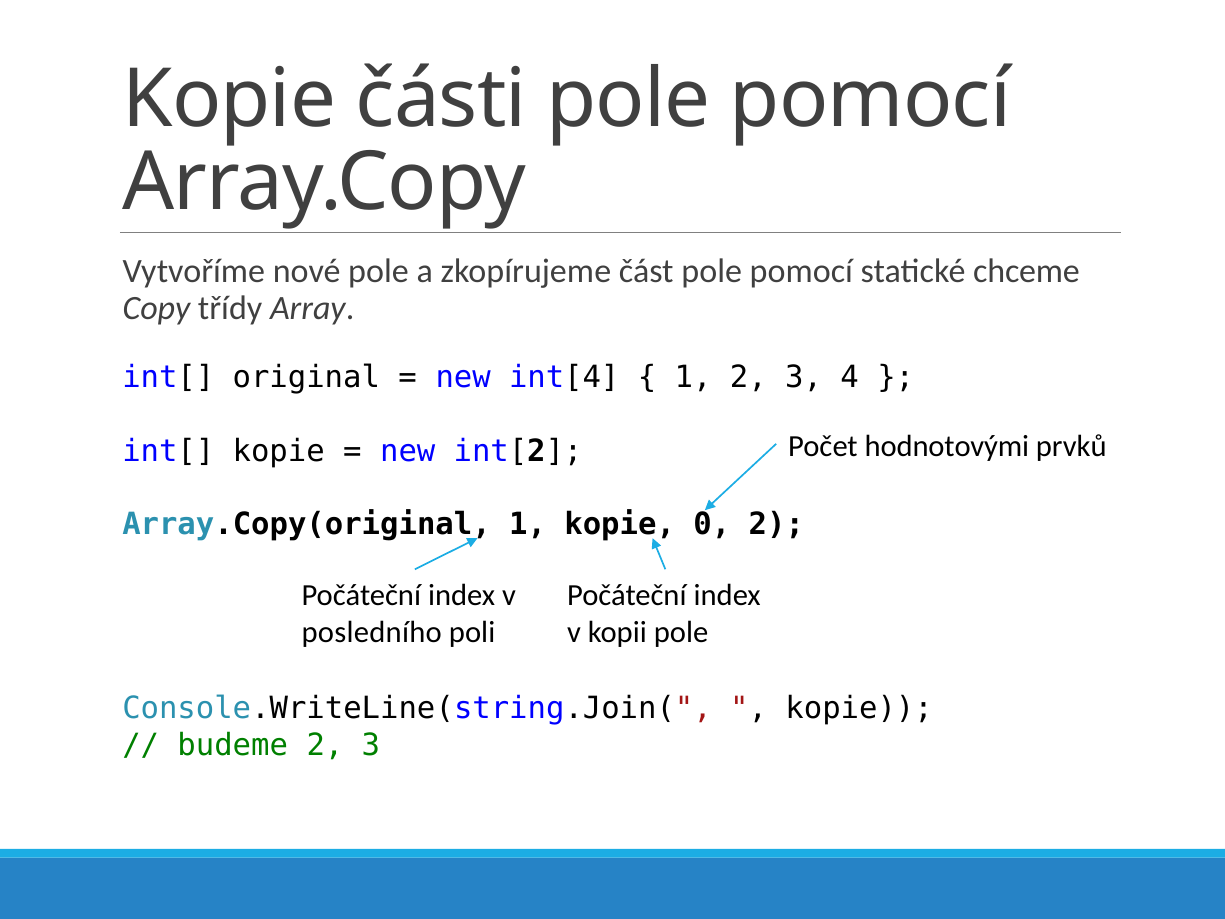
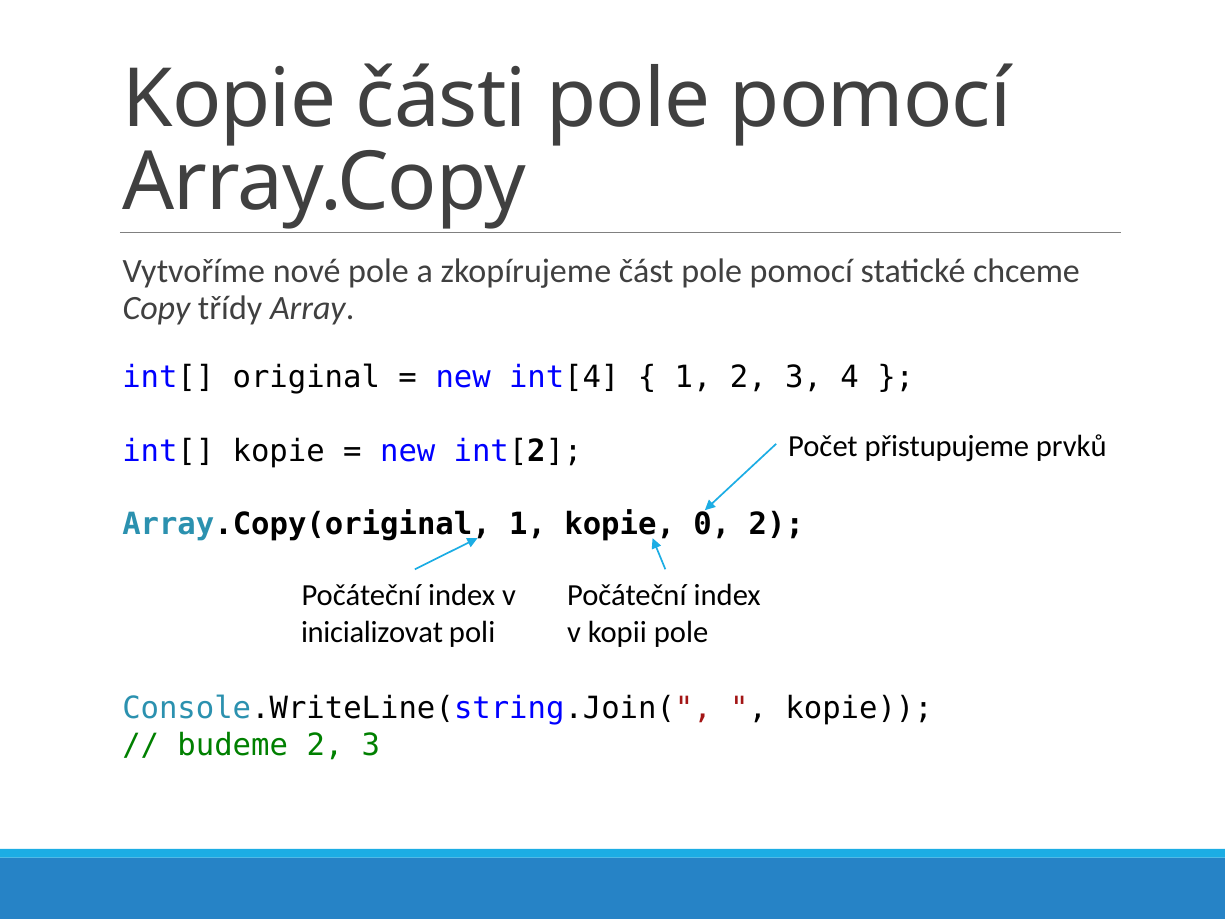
hodnotovými: hodnotovými -> přistupujeme
posledního: posledního -> inicializovat
